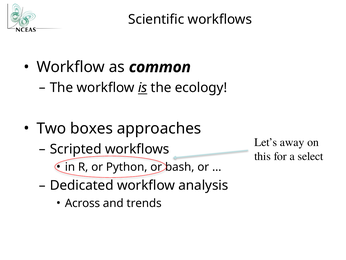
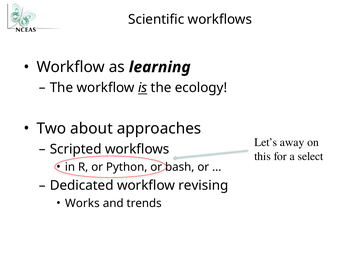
common: common -> learning
boxes: boxes -> about
analysis: analysis -> revising
Across: Across -> Works
